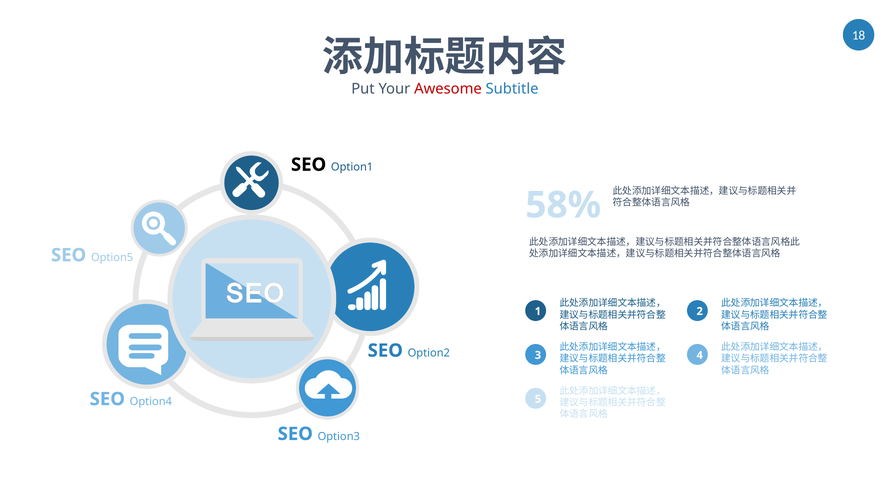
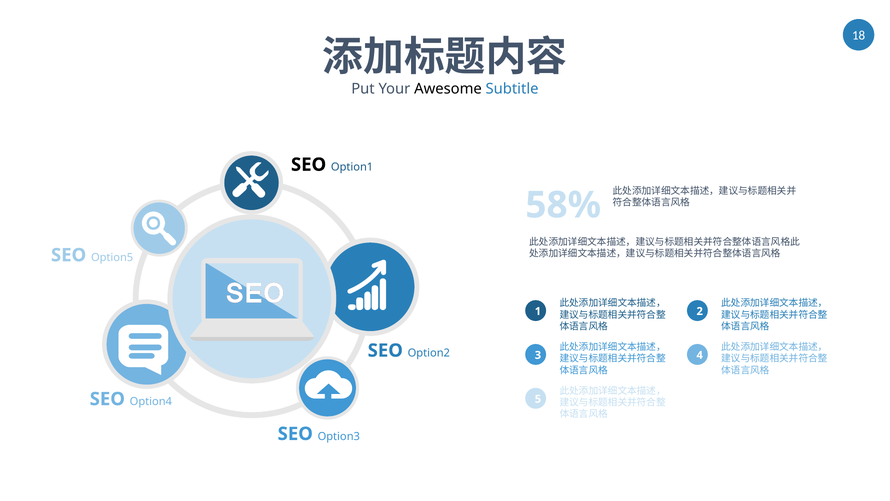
Awesome colour: red -> black
